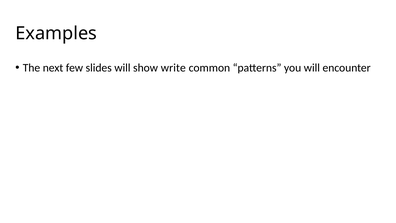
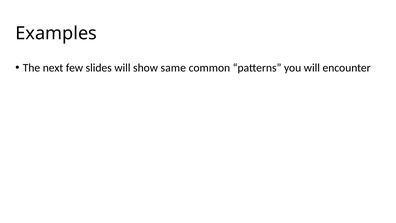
write: write -> same
